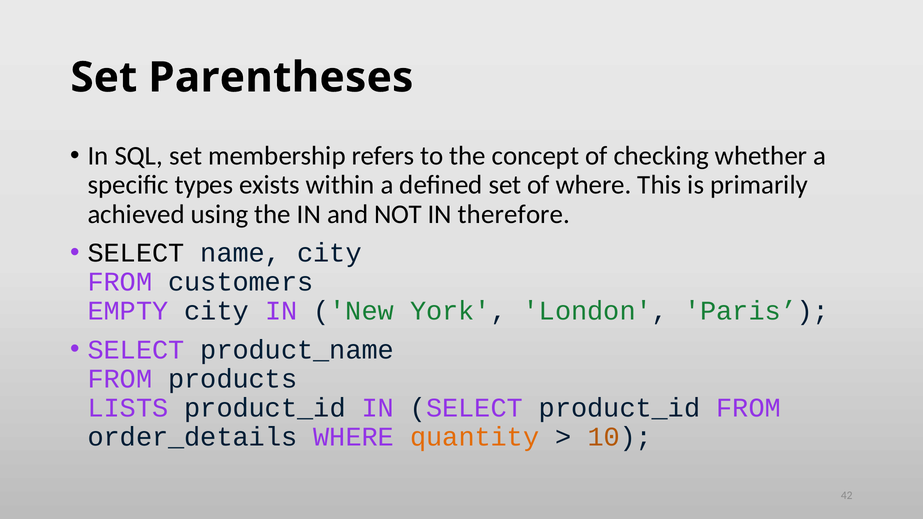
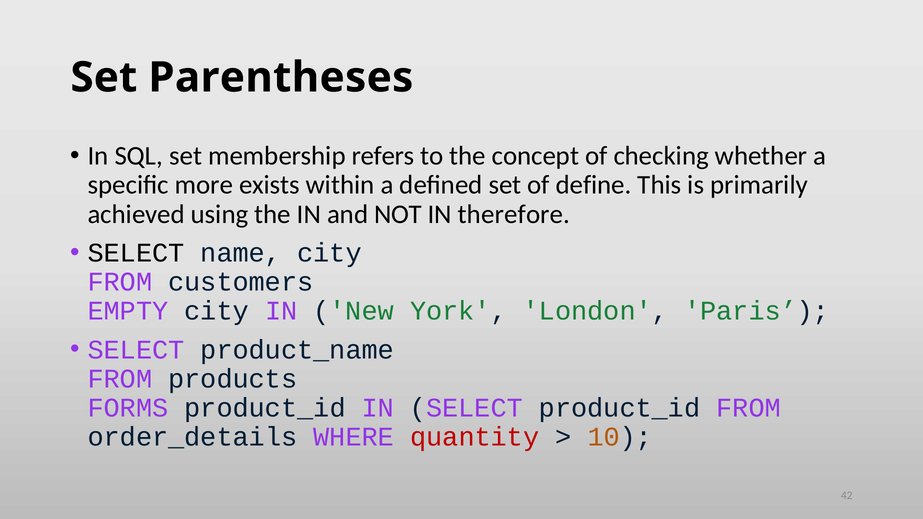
types: types -> more
of where: where -> define
LISTS: LISTS -> FORMS
quantity colour: orange -> red
